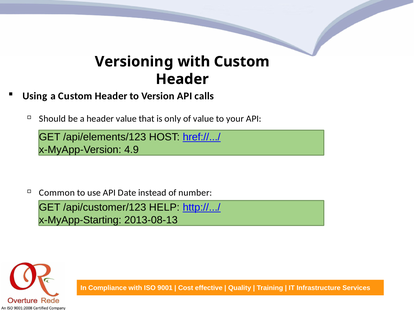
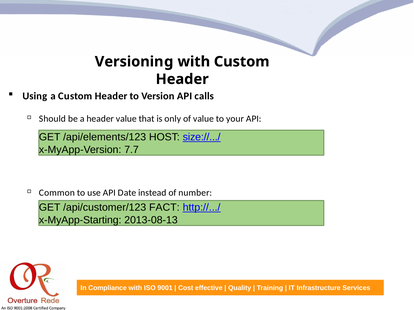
href://.../: href://.../ -> size://.../
4.9: 4.9 -> 7.7
HELP: HELP -> FACT
